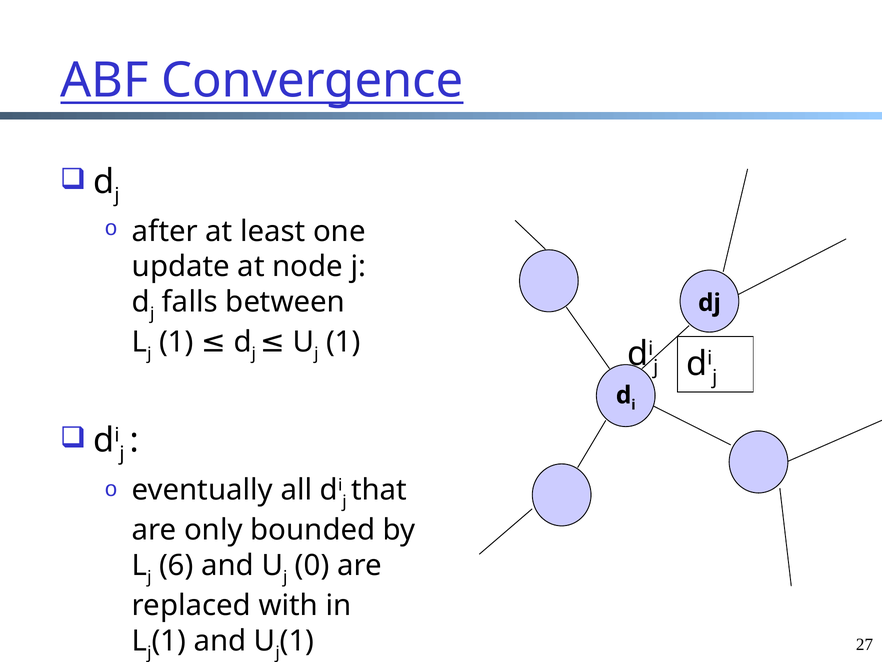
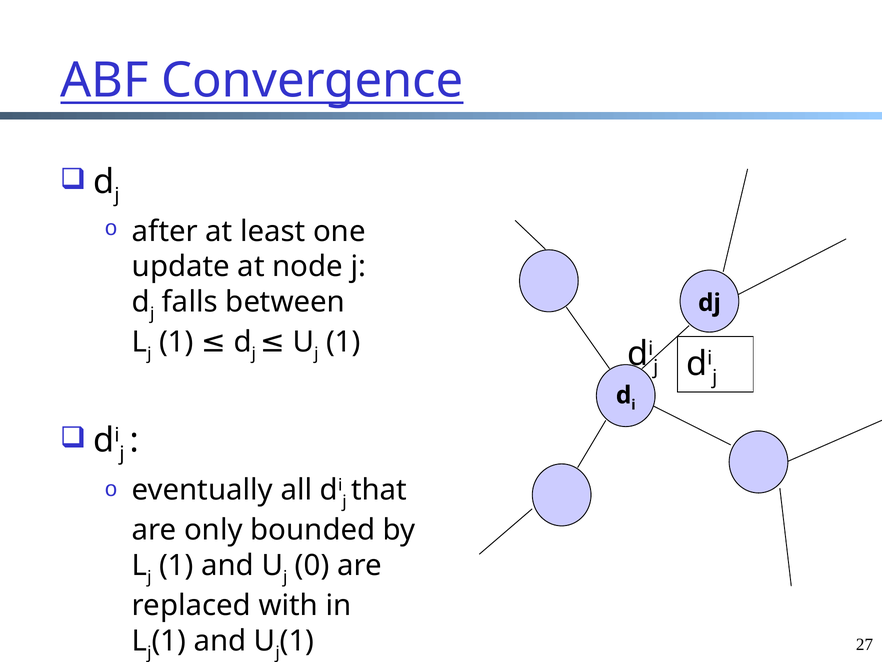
6 at (176, 565): 6 -> 1
